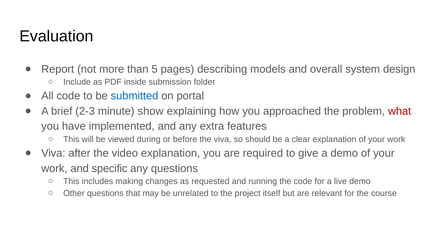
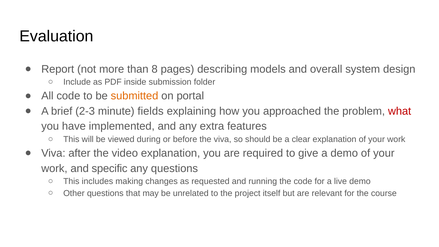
5: 5 -> 8
submitted colour: blue -> orange
show: show -> fields
